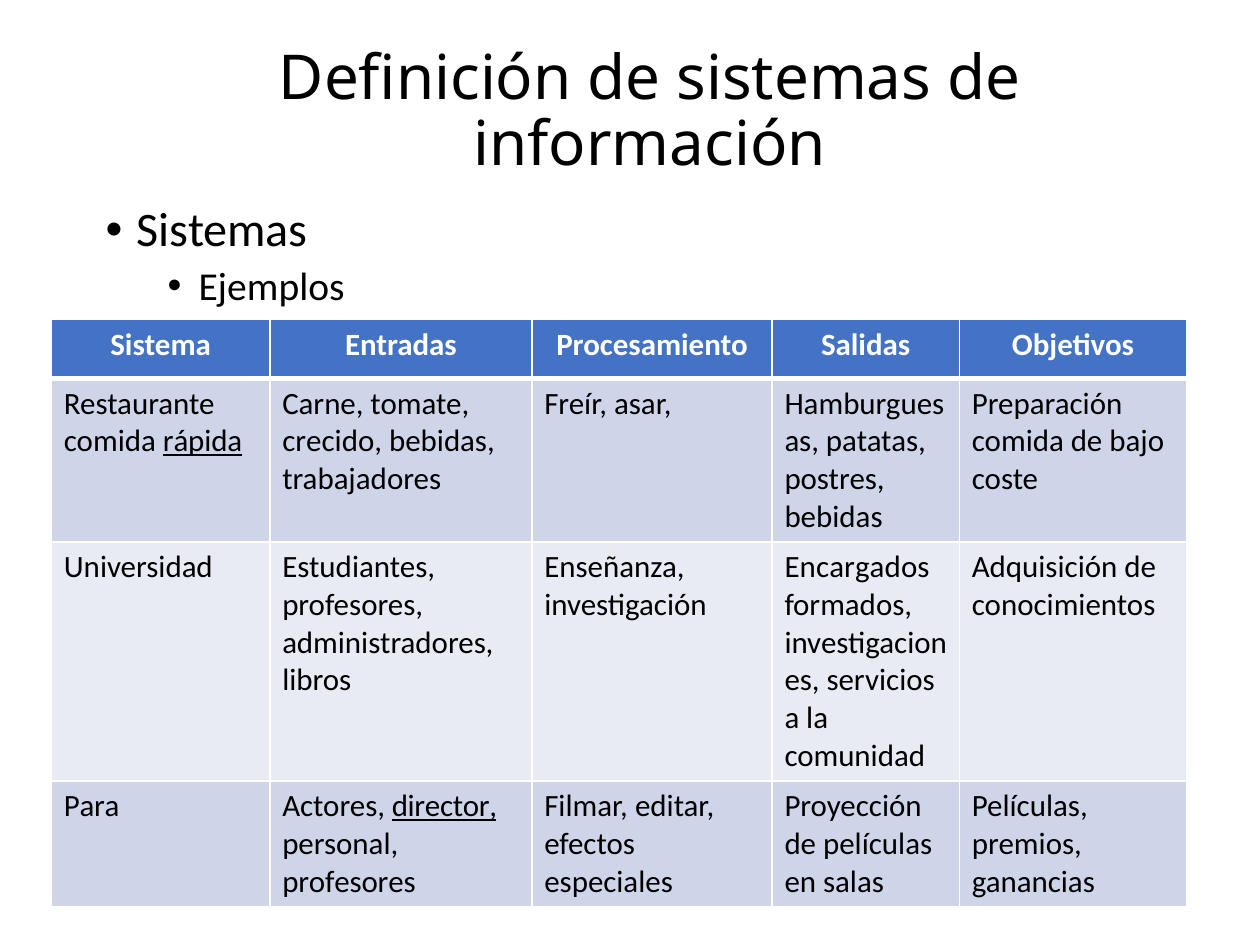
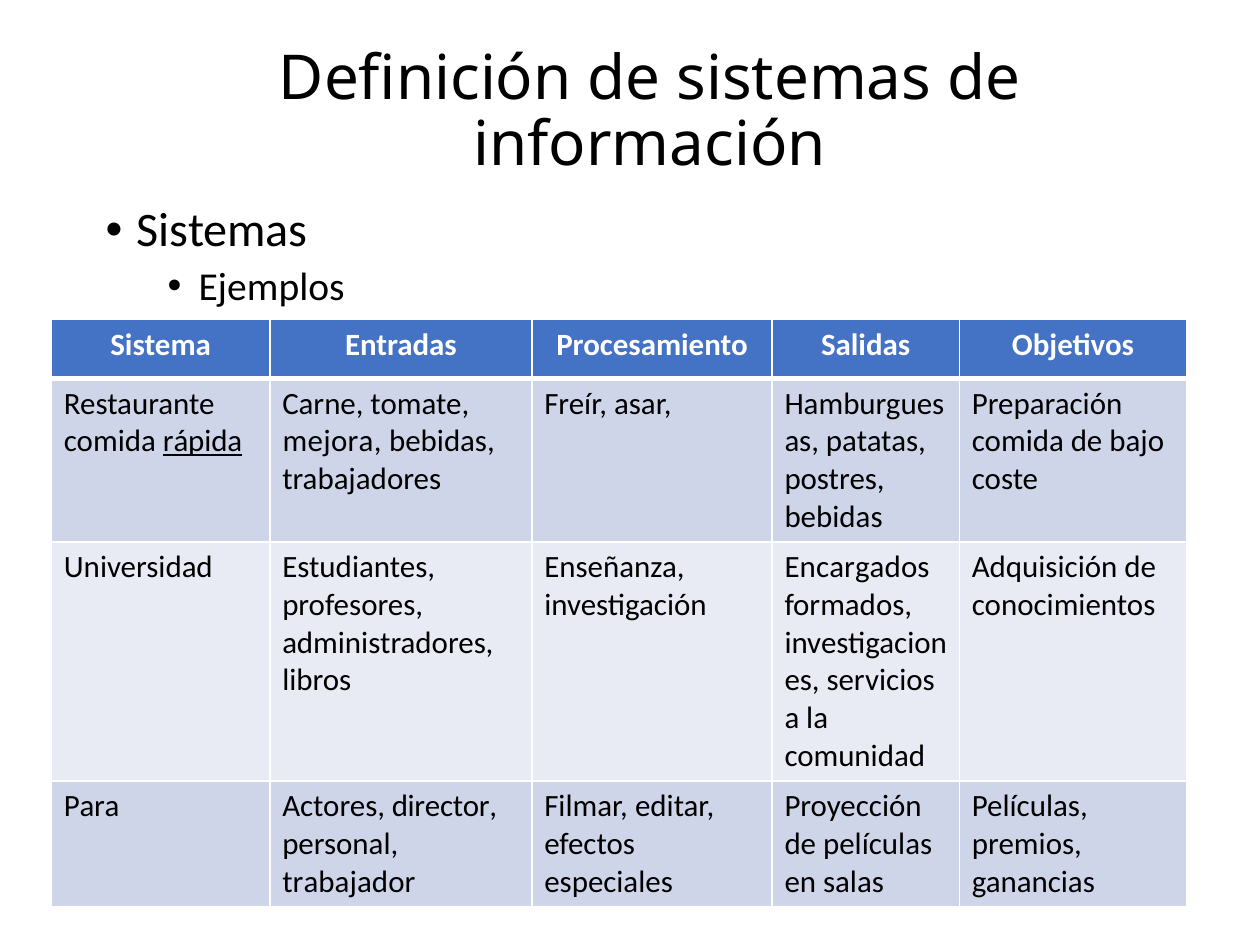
crecido: crecido -> mejora
director underline: present -> none
profesores at (349, 882): profesores -> trabajador
